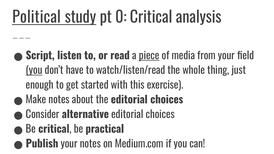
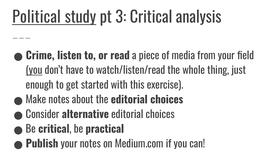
0: 0 -> 3
Script: Script -> Crime
piece underline: present -> none
